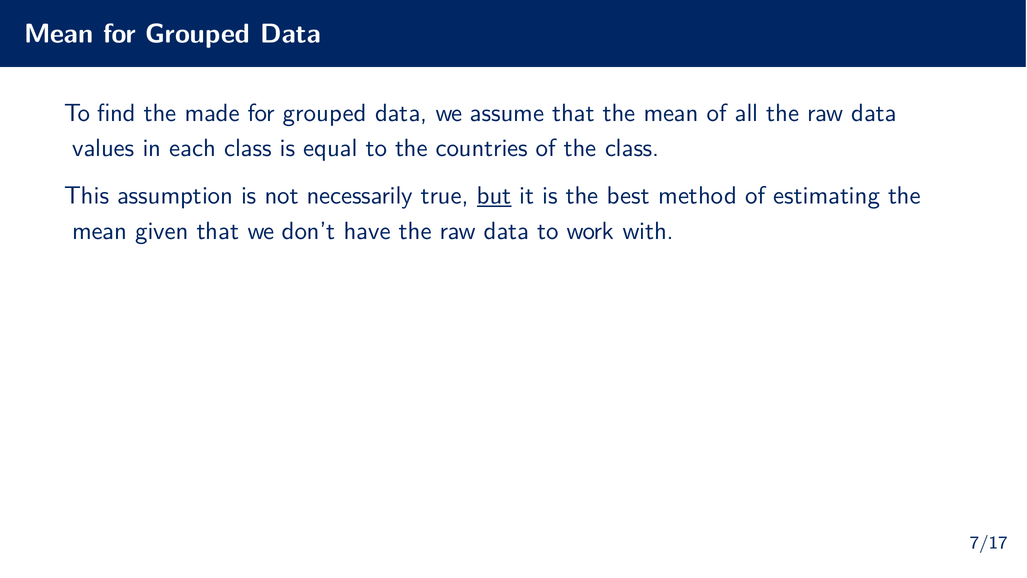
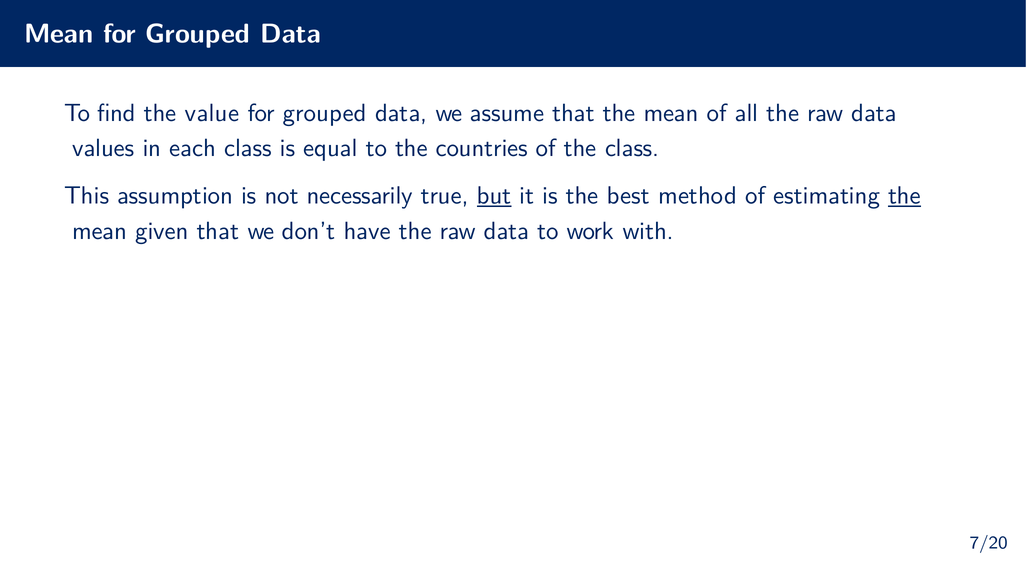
made: made -> value
the at (904, 196) underline: none -> present
7/17: 7/17 -> 7/20
